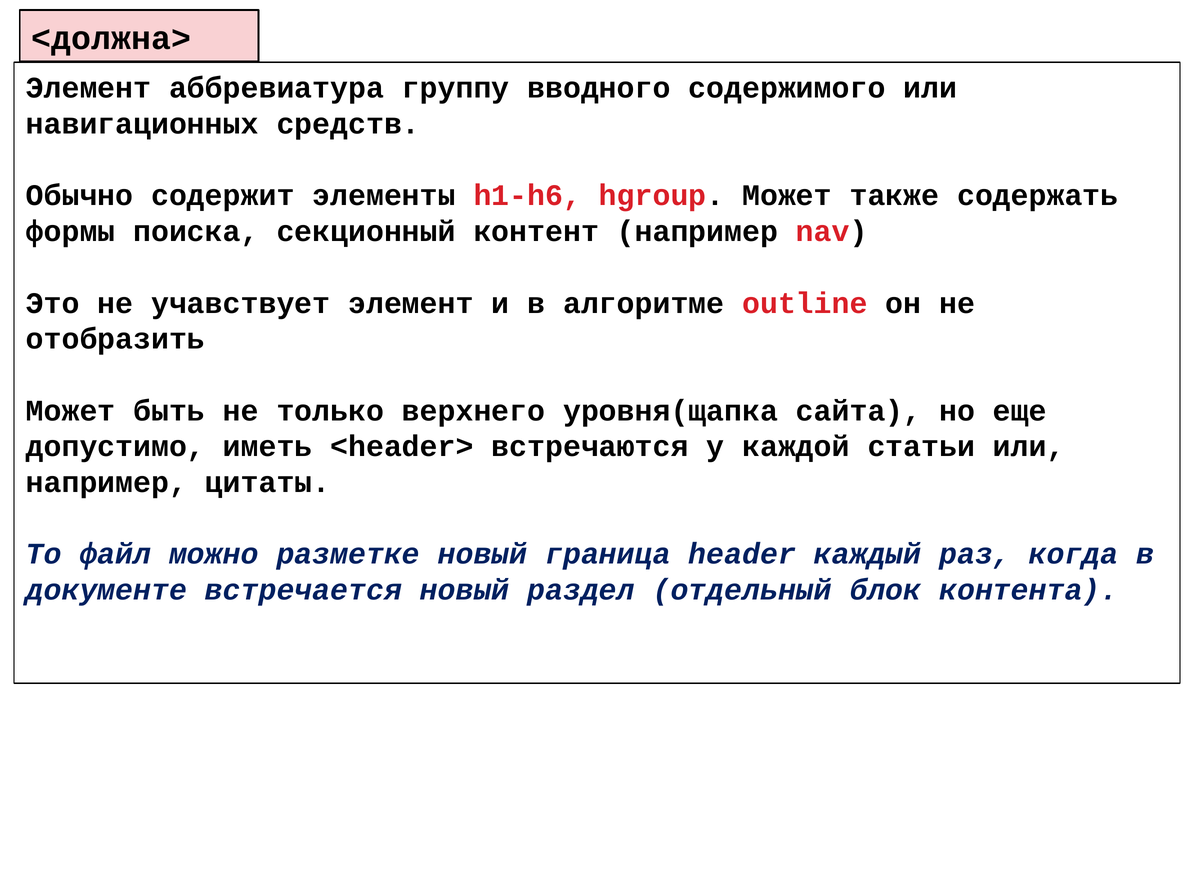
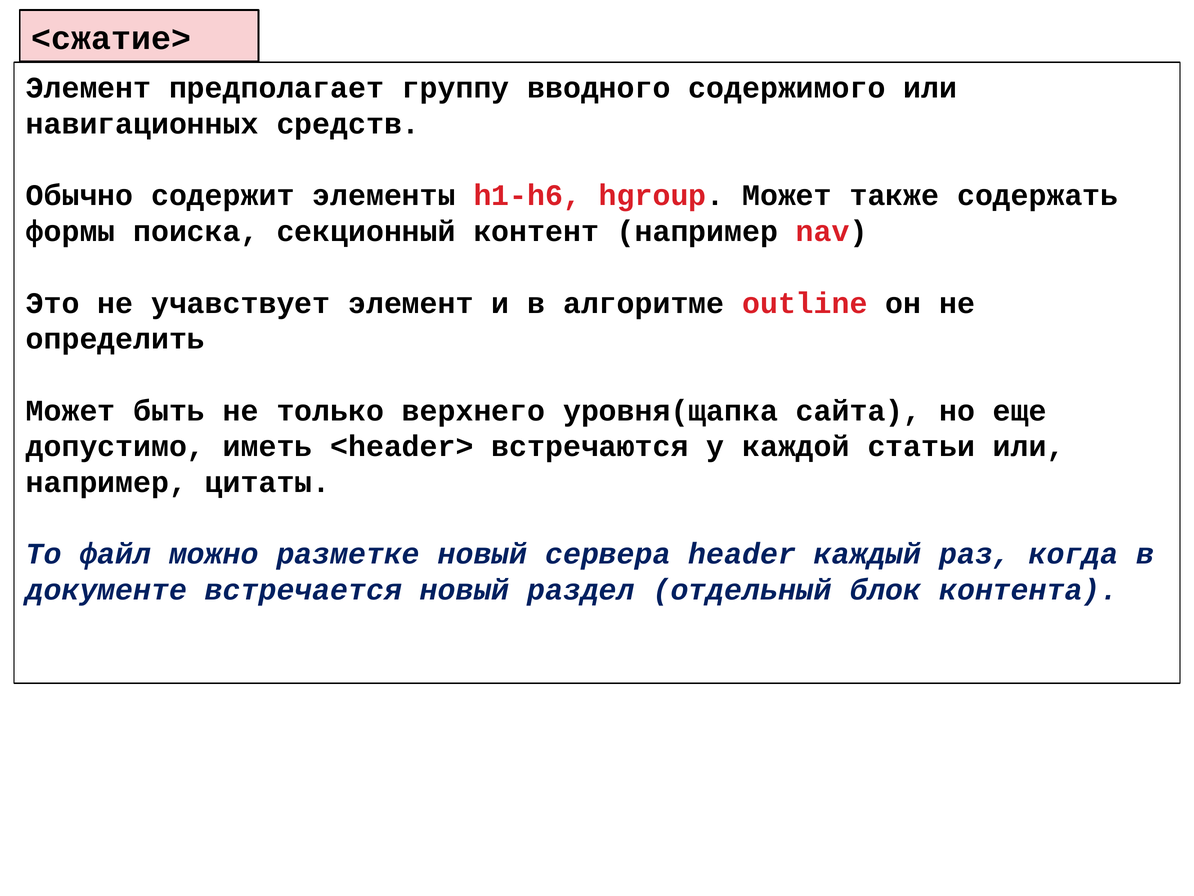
<должна>: <должна> -> <сжатие>
аббревиатура: аббревиатура -> предполагает
отобразить: отобразить -> определить
граница: граница -> сервера
